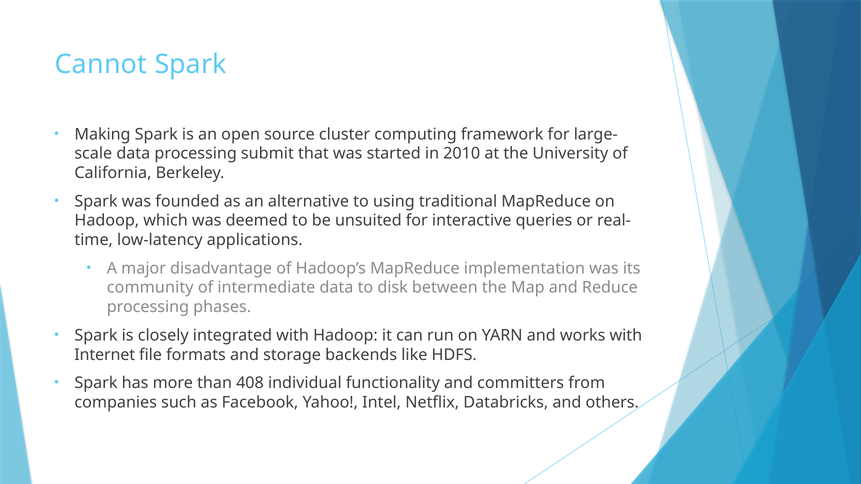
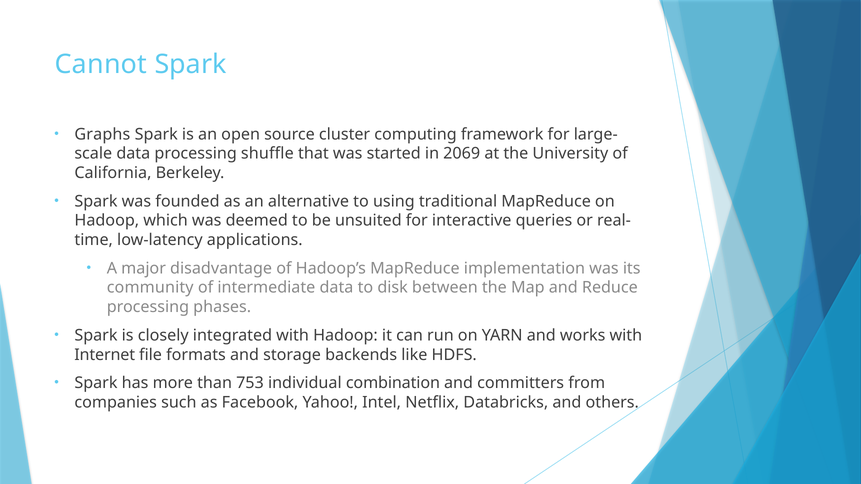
Making: Making -> Graphs
submit: submit -> shuffle
2010: 2010 -> 2069
408: 408 -> 753
functionality: functionality -> combination
